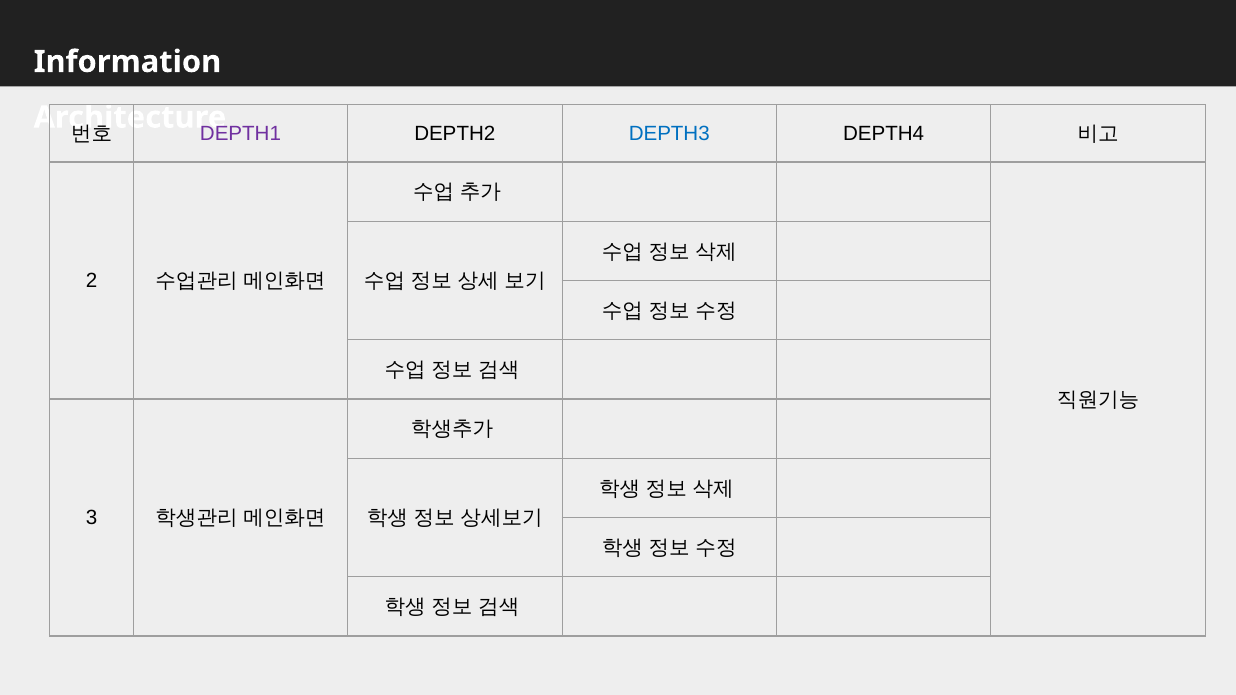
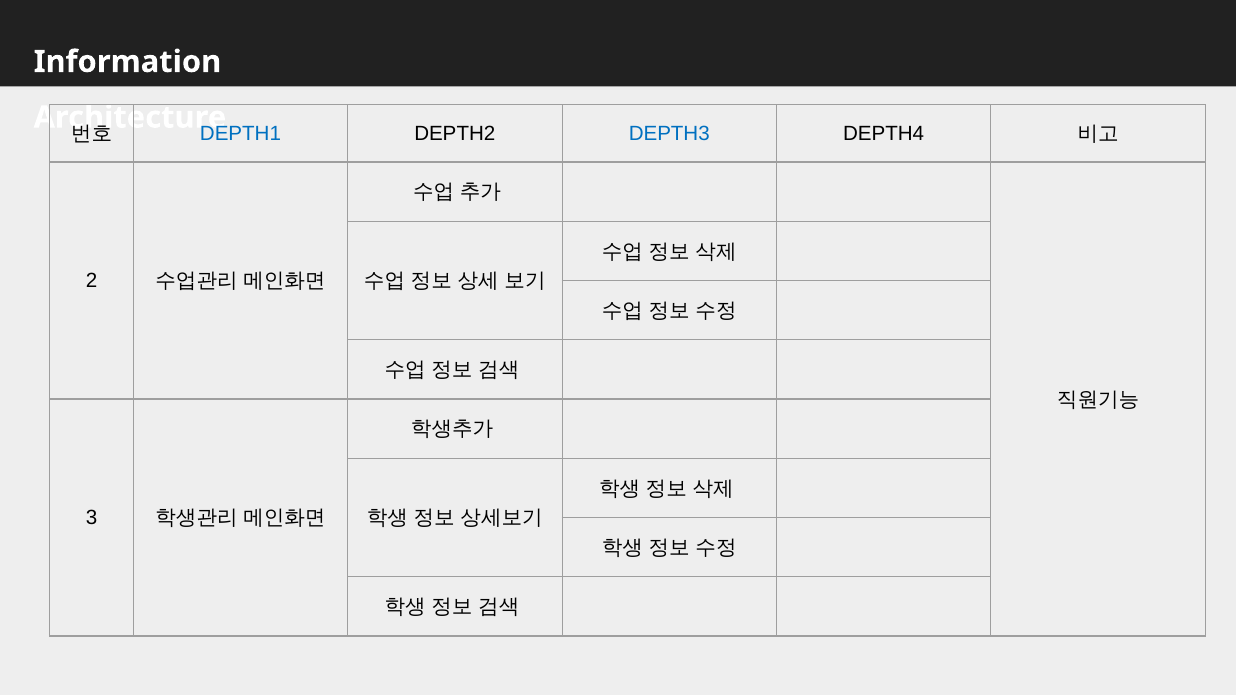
DEPTH1 colour: purple -> blue
